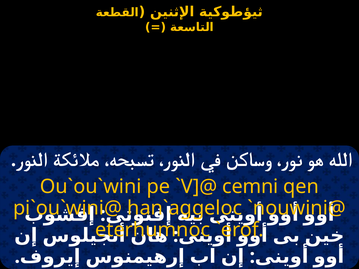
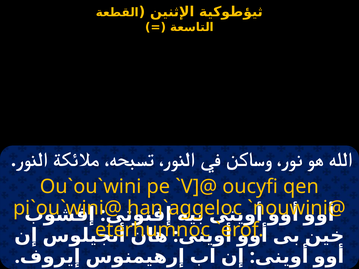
cemni: cemni -> oucyfi
